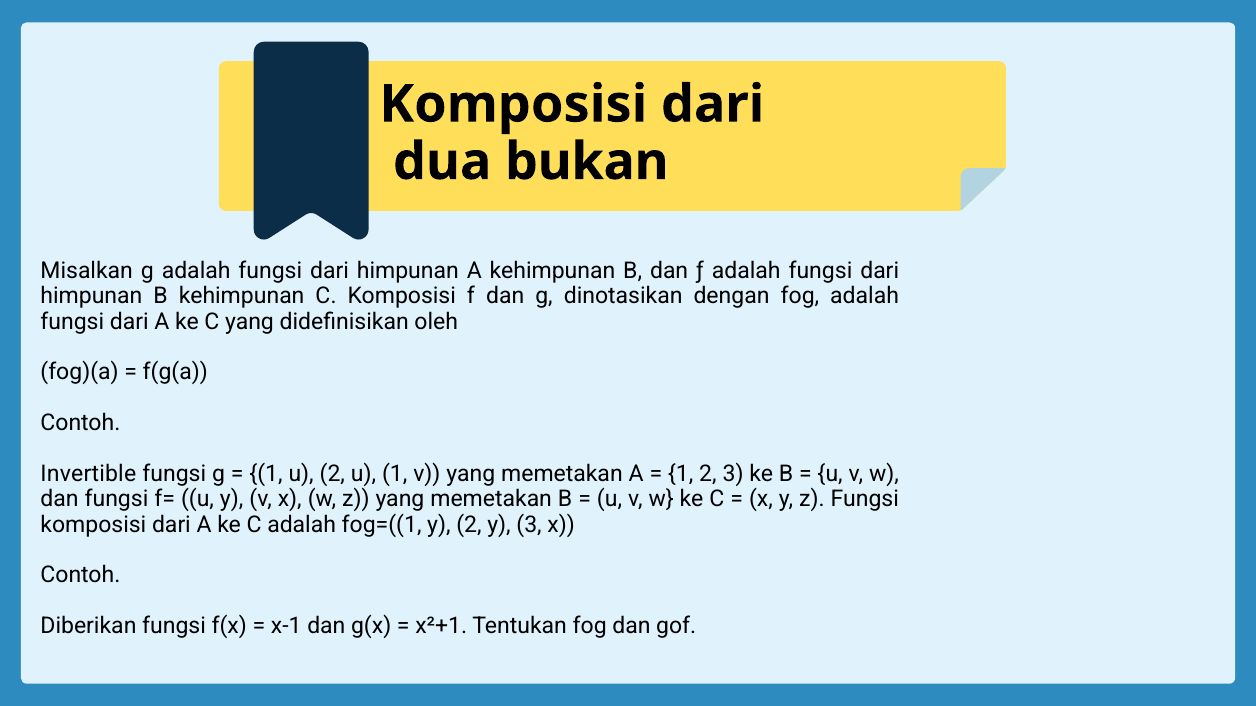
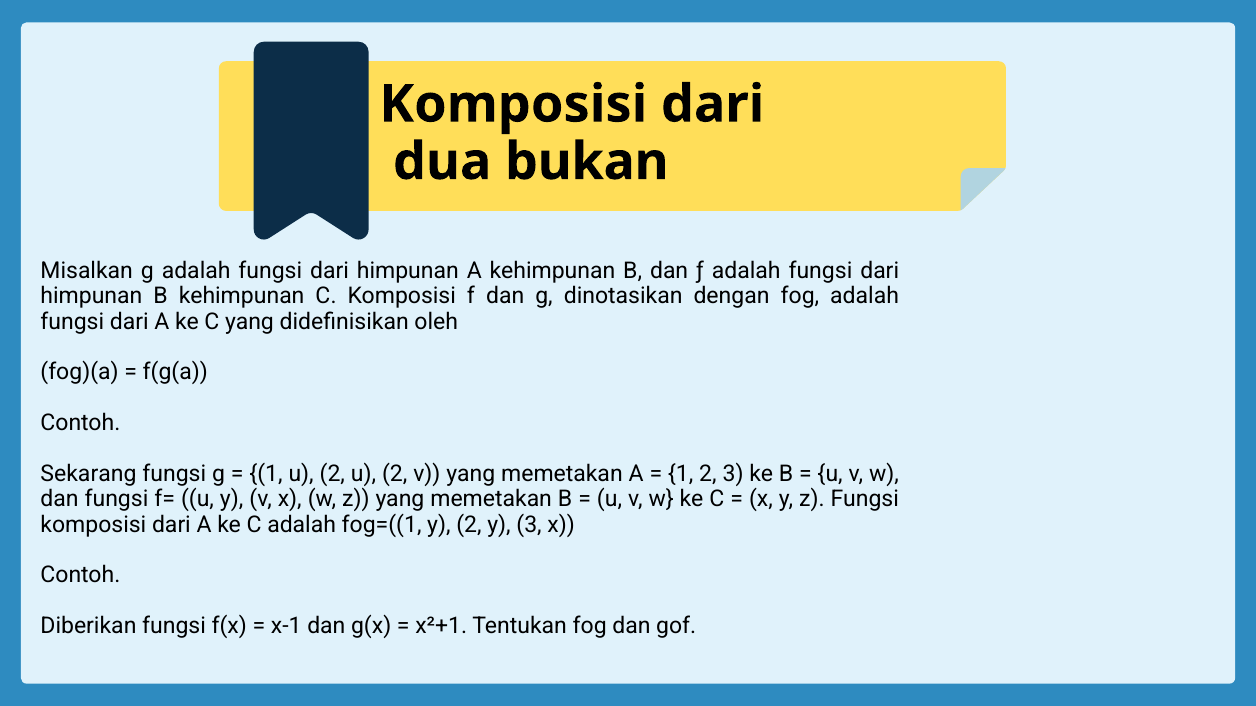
Invertible: Invertible -> Sekarang
2 u 1: 1 -> 2
